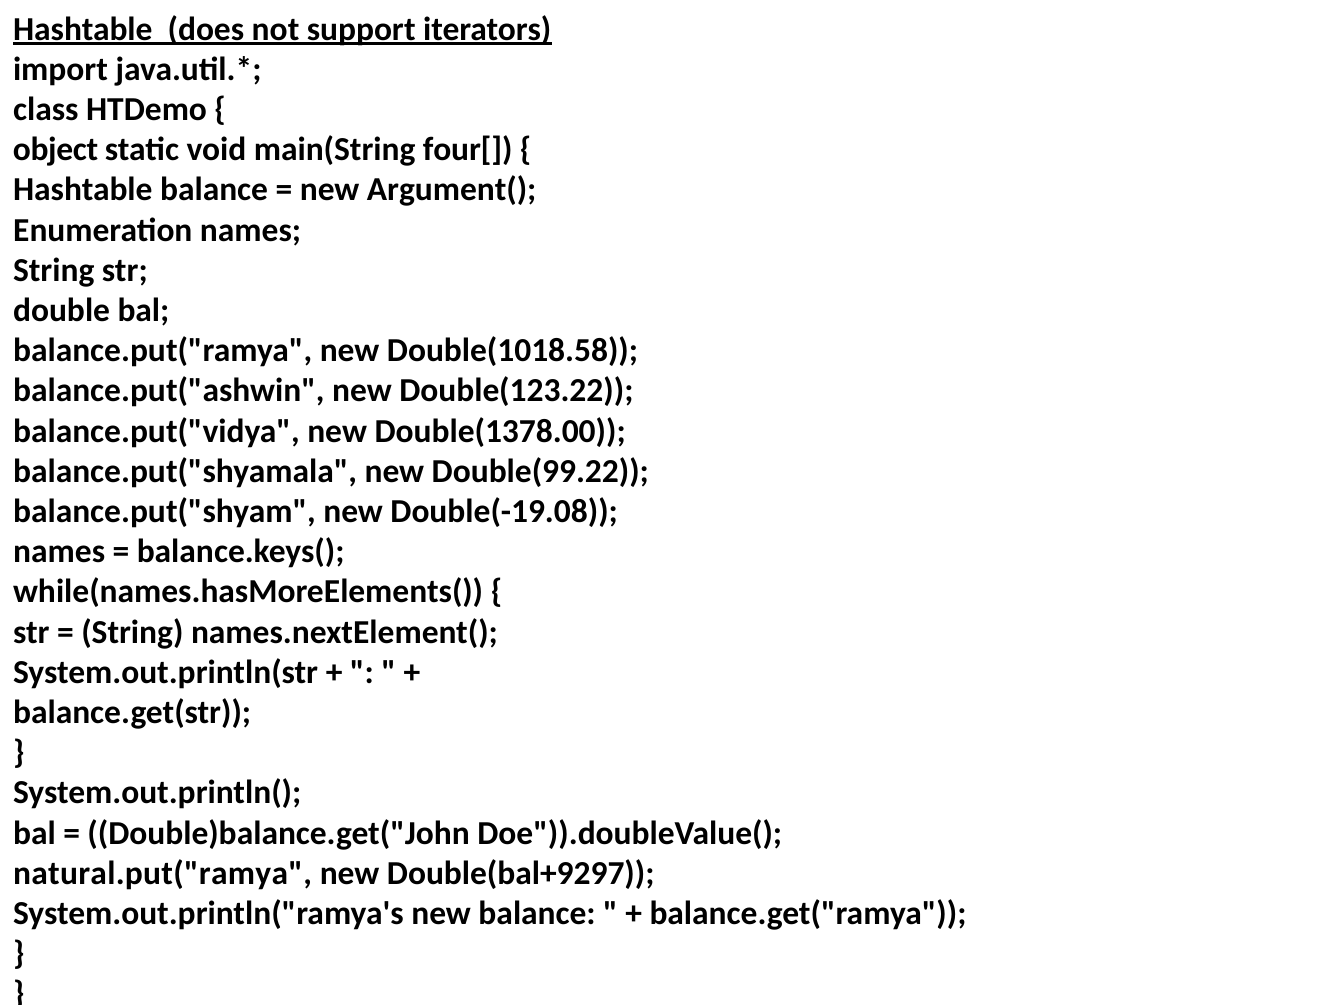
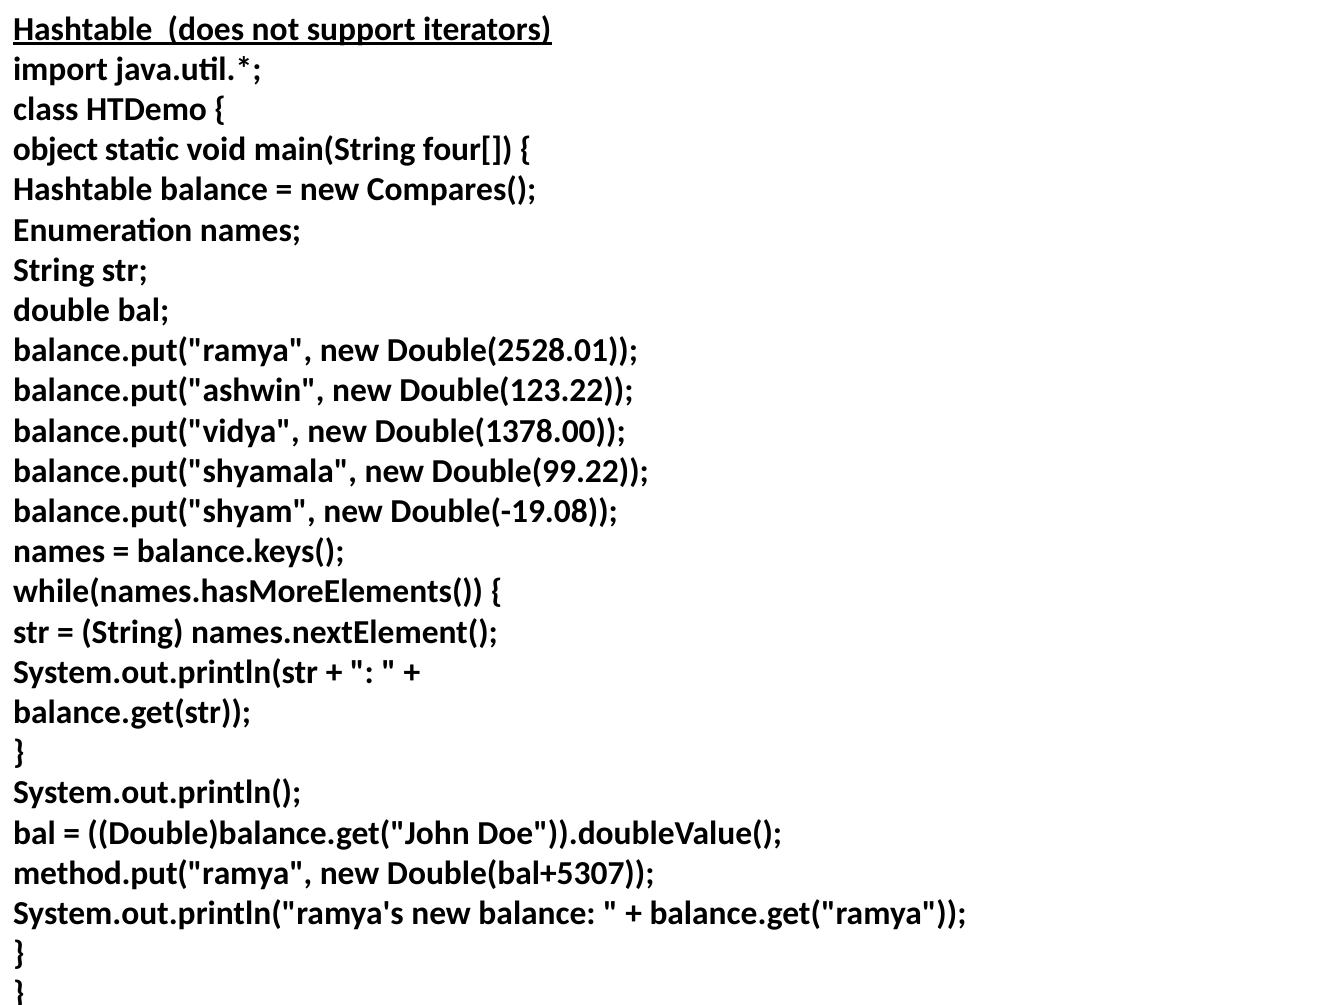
Argument(: Argument( -> Compares(
Double(1018.58: Double(1018.58 -> Double(2528.01
natural.put("ramya: natural.put("ramya -> method.put("ramya
Double(bal+9297: Double(bal+9297 -> Double(bal+5307
